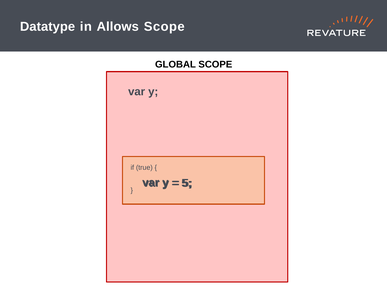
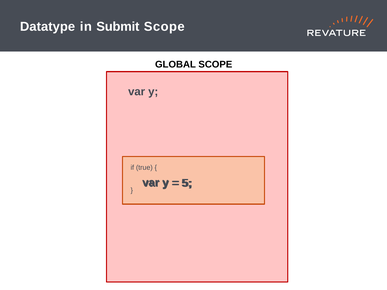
Allows: Allows -> Submit
